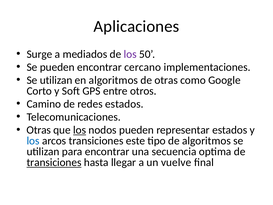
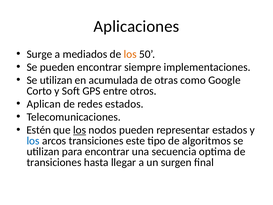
los at (130, 54) colour: purple -> orange
cercano: cercano -> siempre
en algoritmos: algoritmos -> acumulada
Camino: Camino -> Aplican
Otras at (39, 130): Otras -> Estén
transiciones at (54, 162) underline: present -> none
vuelve: vuelve -> surgen
